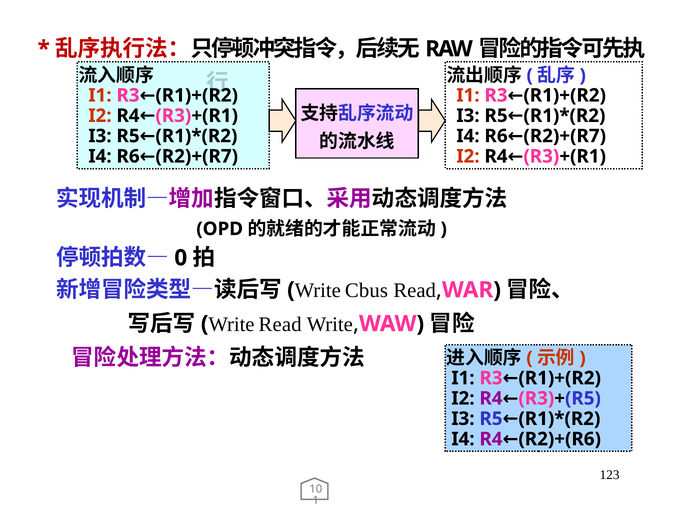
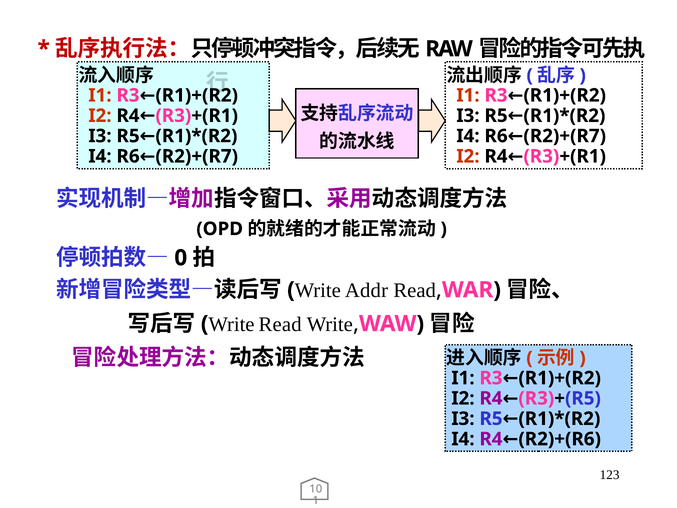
Cbus: Cbus -> Addr
